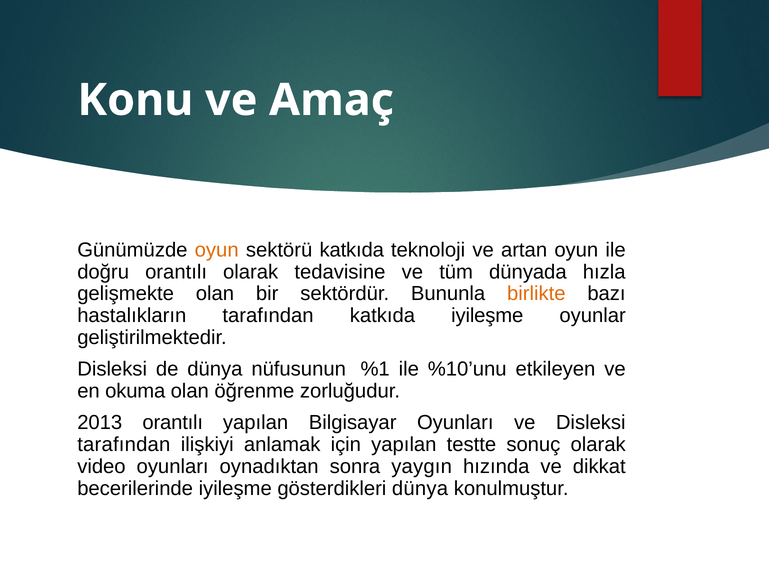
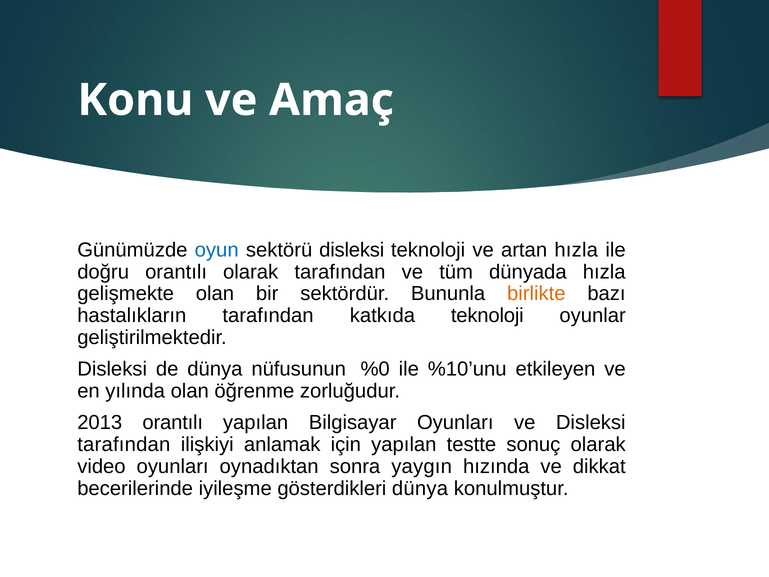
oyun at (217, 250) colour: orange -> blue
sektörü katkıda: katkıda -> disleksi
artan oyun: oyun -> hızla
olarak tedavisine: tedavisine -> tarafından
katkıda iyileşme: iyileşme -> teknoloji
%1: %1 -> %0
okuma: okuma -> yılında
